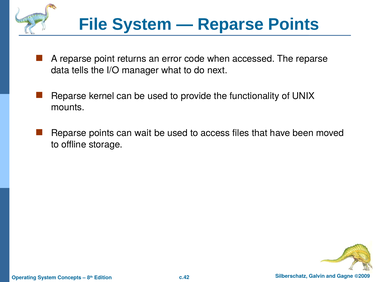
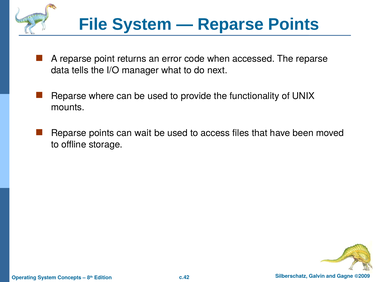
kernel: kernel -> where
